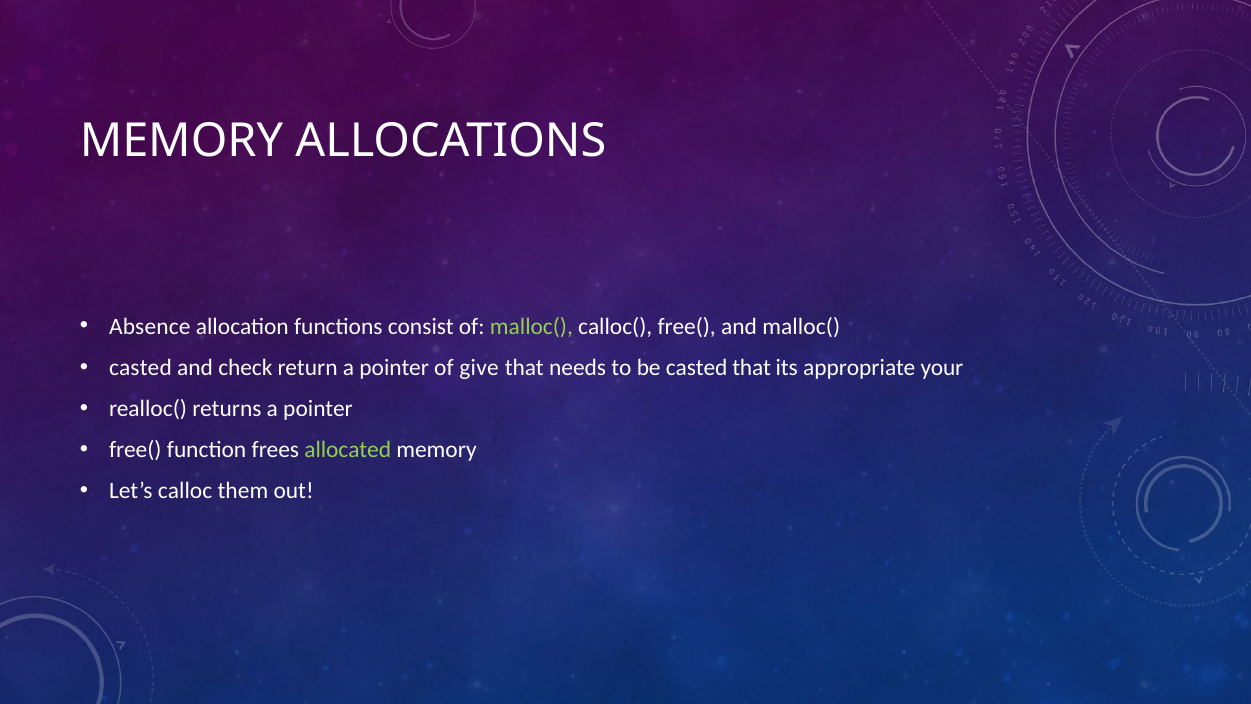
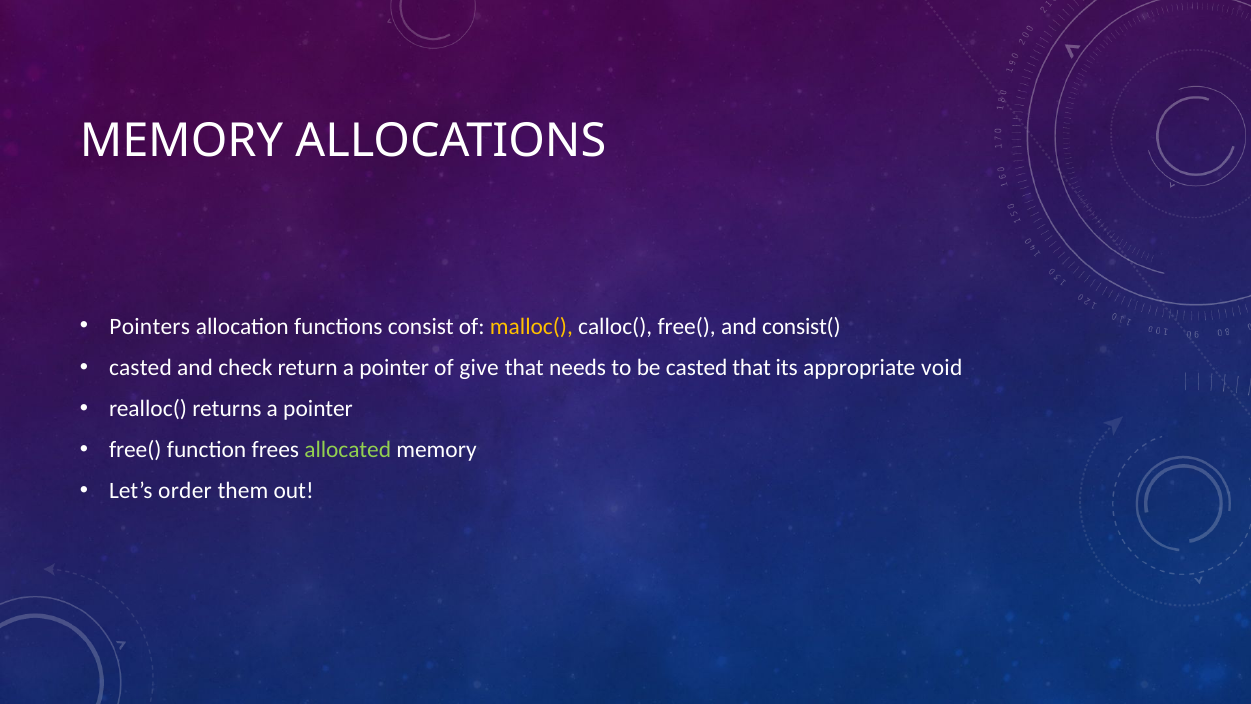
Absence: Absence -> Pointers
malloc( at (531, 326) colour: light green -> yellow
and malloc(: malloc( -> consist(
your: your -> void
calloc: calloc -> order
